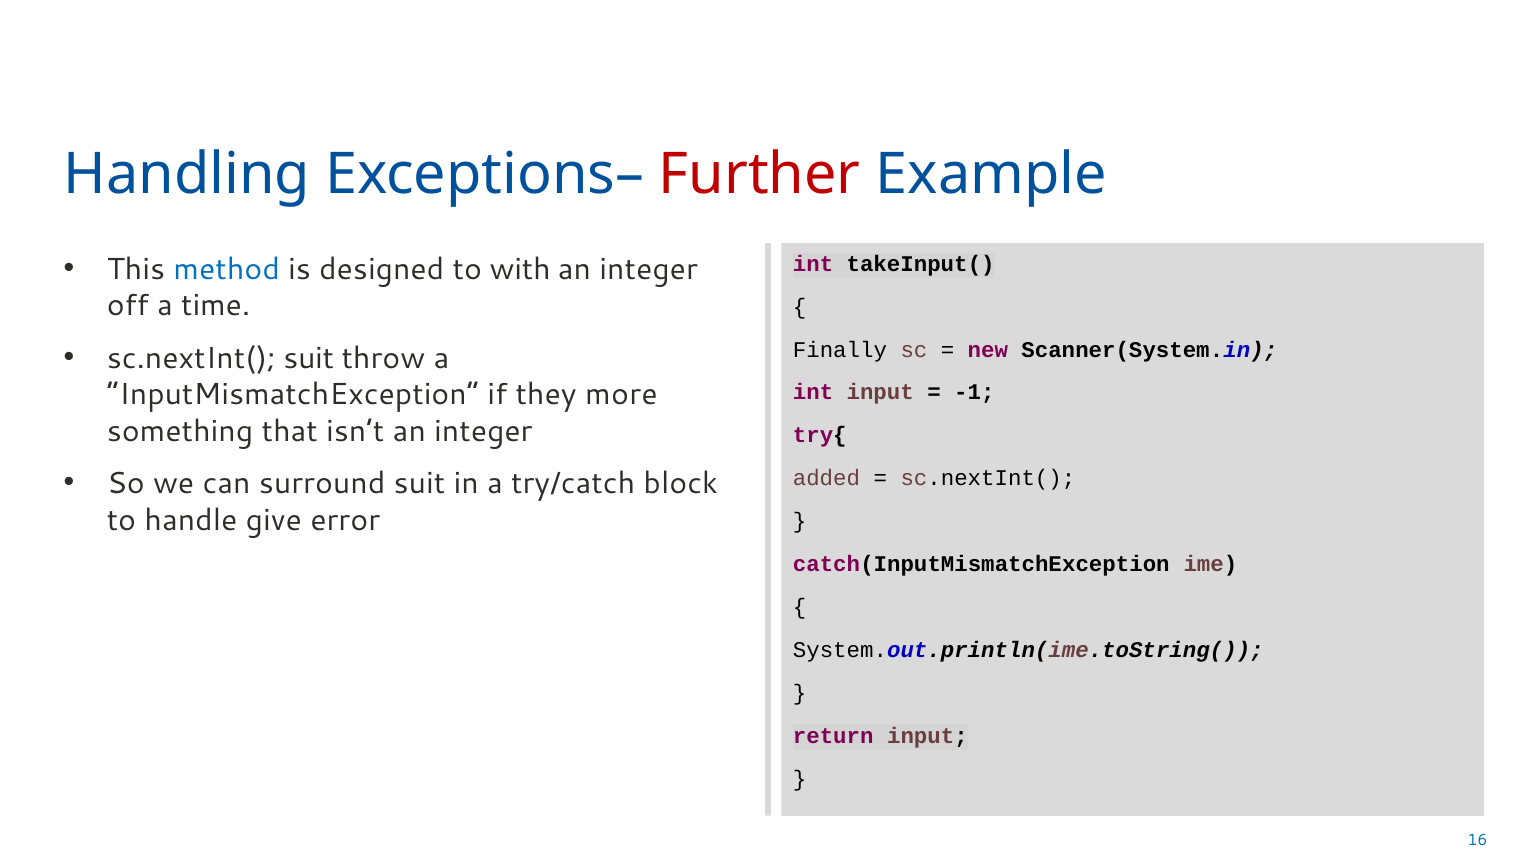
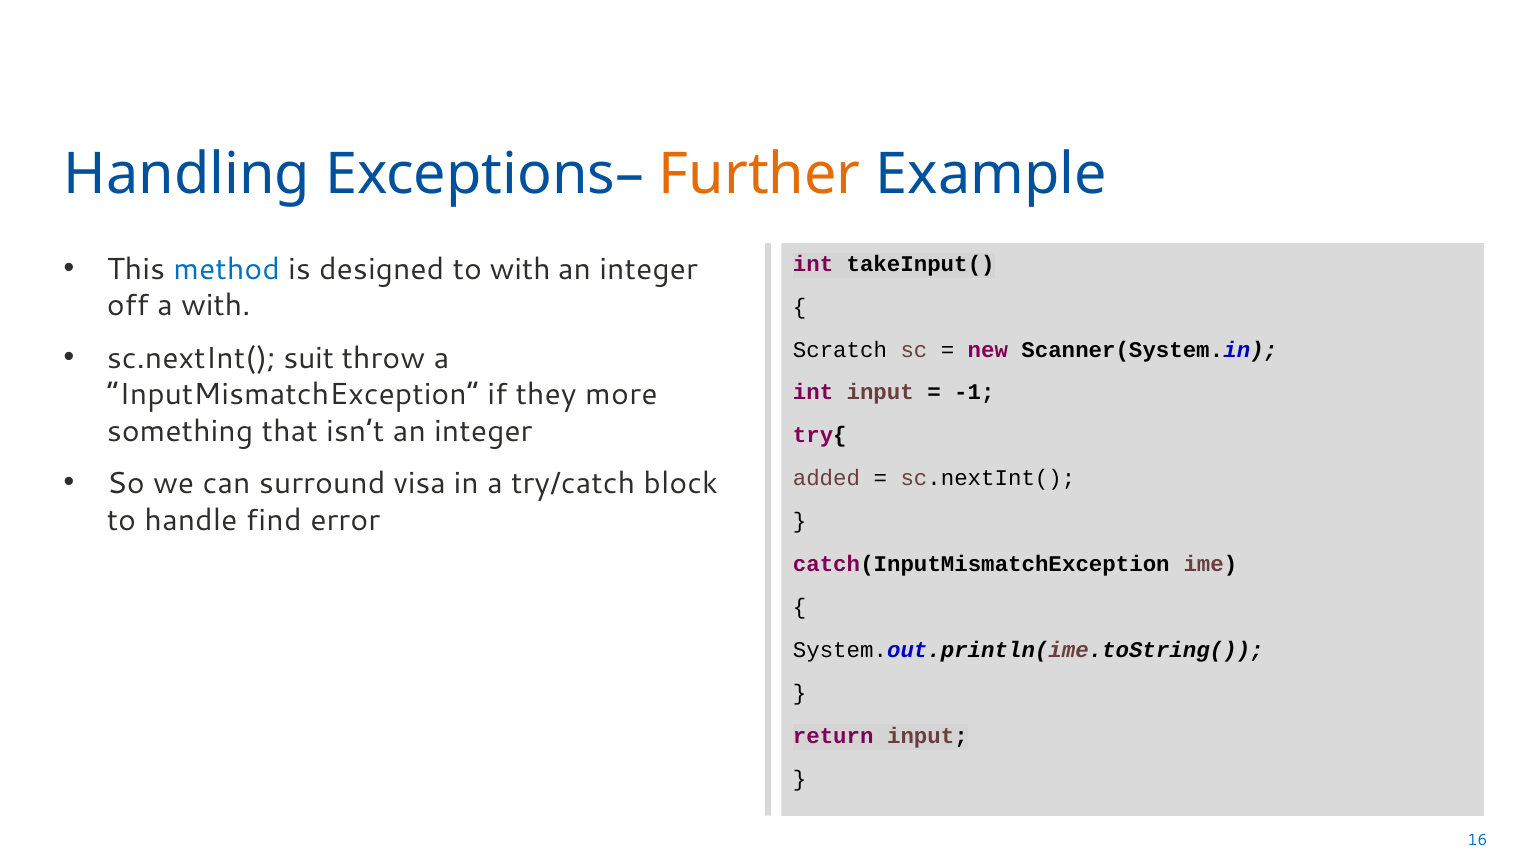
Further colour: red -> orange
a time: time -> with
Finally: Finally -> Scratch
surround suit: suit -> visa
give: give -> find
